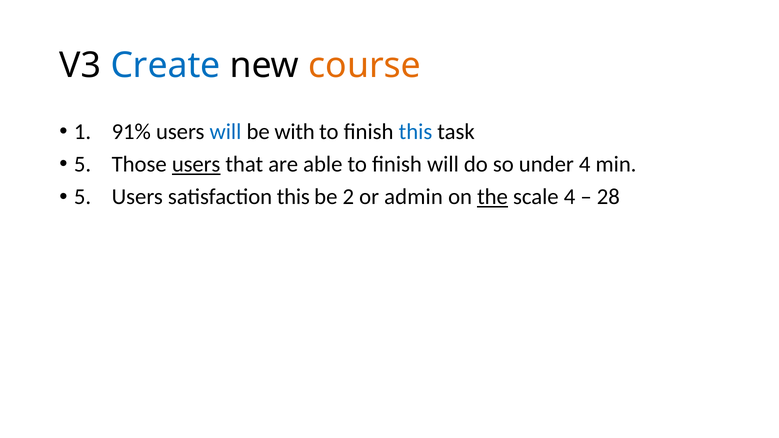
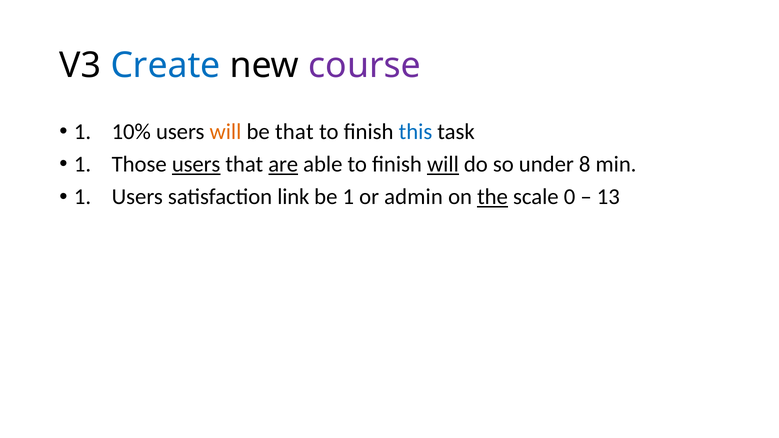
course colour: orange -> purple
91%: 91% -> 10%
will at (225, 132) colour: blue -> orange
be with: with -> that
5 at (83, 164): 5 -> 1
are underline: none -> present
will at (443, 164) underline: none -> present
under 4: 4 -> 8
5 at (83, 197): 5 -> 1
satisfaction this: this -> link
be 2: 2 -> 1
scale 4: 4 -> 0
28: 28 -> 13
